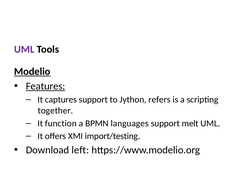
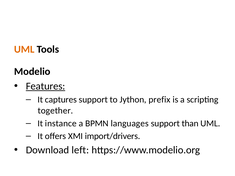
UML at (24, 49) colour: purple -> orange
Modelio underline: present -> none
refers: refers -> prefix
function: function -> instance
melt: melt -> than
import/testing: import/testing -> import/drivers
